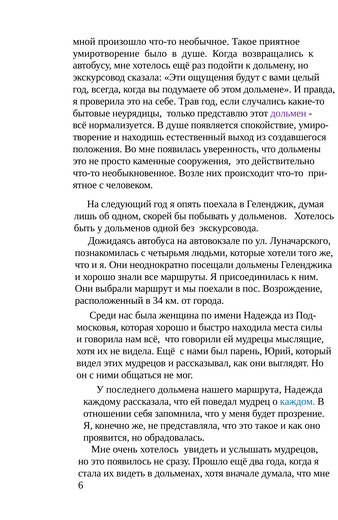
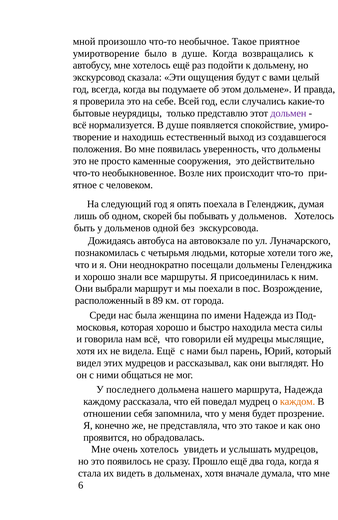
Трав: Трав -> Всей
34: 34 -> 89
каждом colour: blue -> orange
